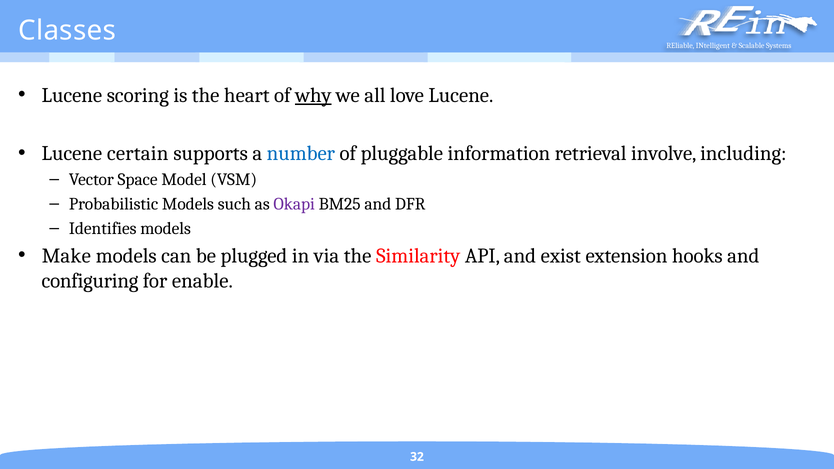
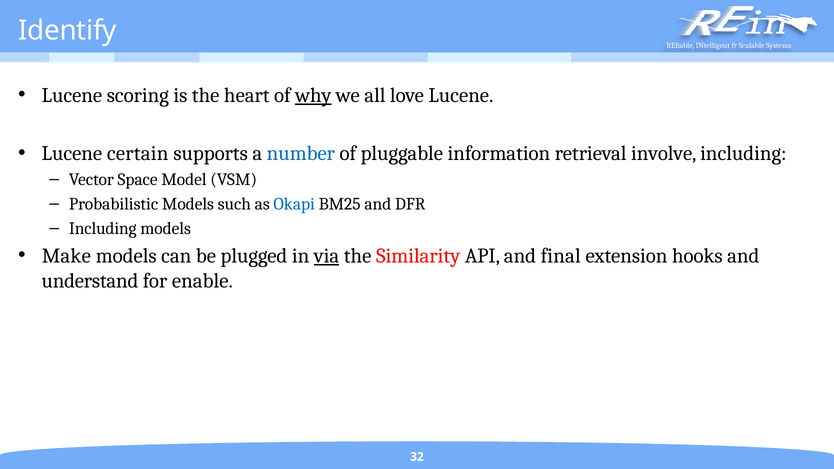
Classes: Classes -> Identify
Okapi colour: purple -> blue
Identifies at (103, 228): Identifies -> Including
via underline: none -> present
exist: exist -> final
configuring: configuring -> understand
